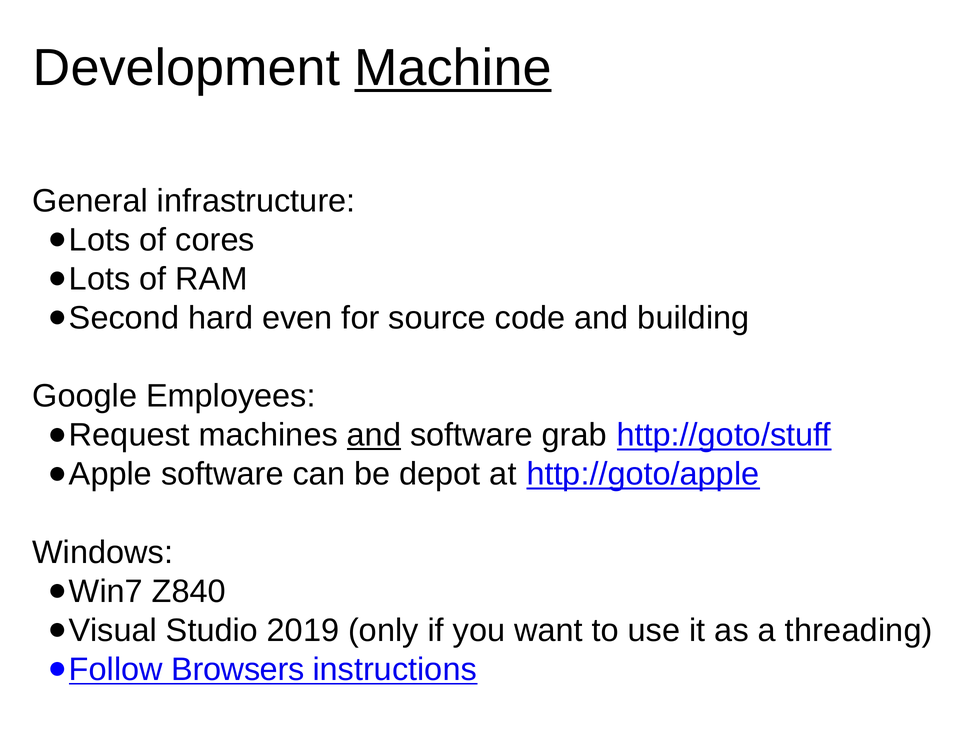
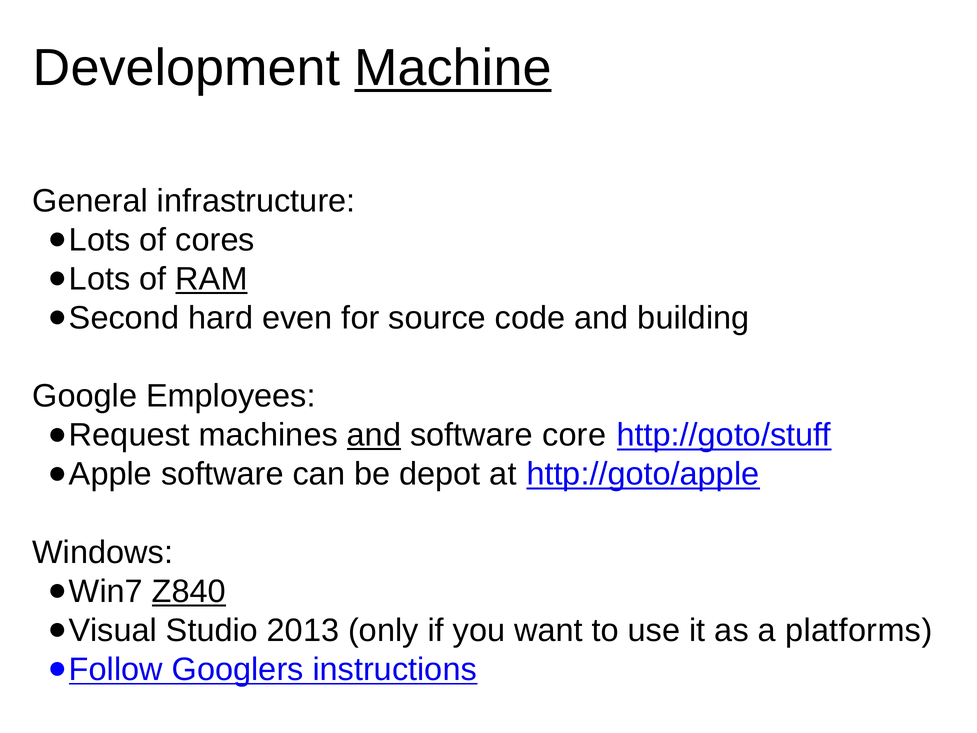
RAM underline: none -> present
grab: grab -> core
Z840 underline: none -> present
2019: 2019 -> 2013
threading: threading -> platforms
Browsers: Browsers -> Googlers
